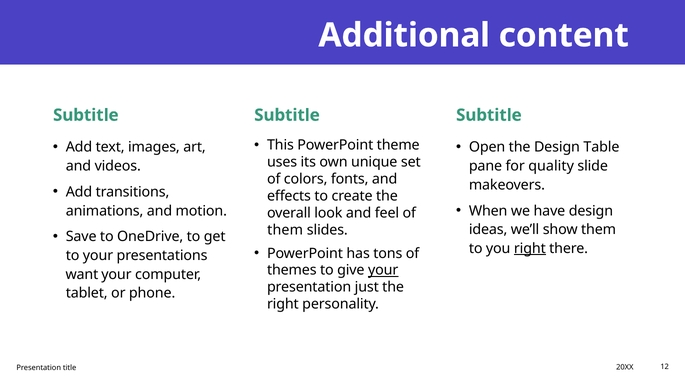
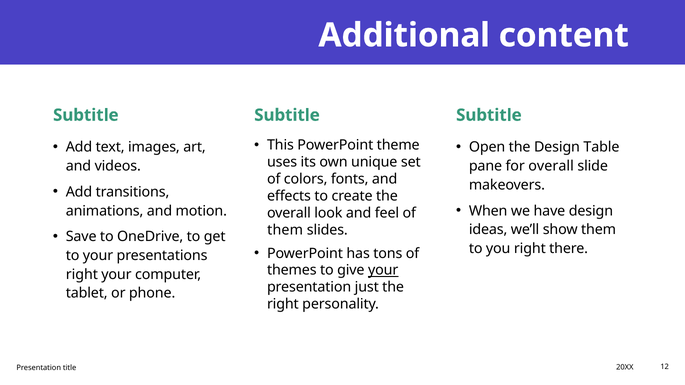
for quality: quality -> overall
right at (530, 249) underline: present -> none
want at (82, 275): want -> right
